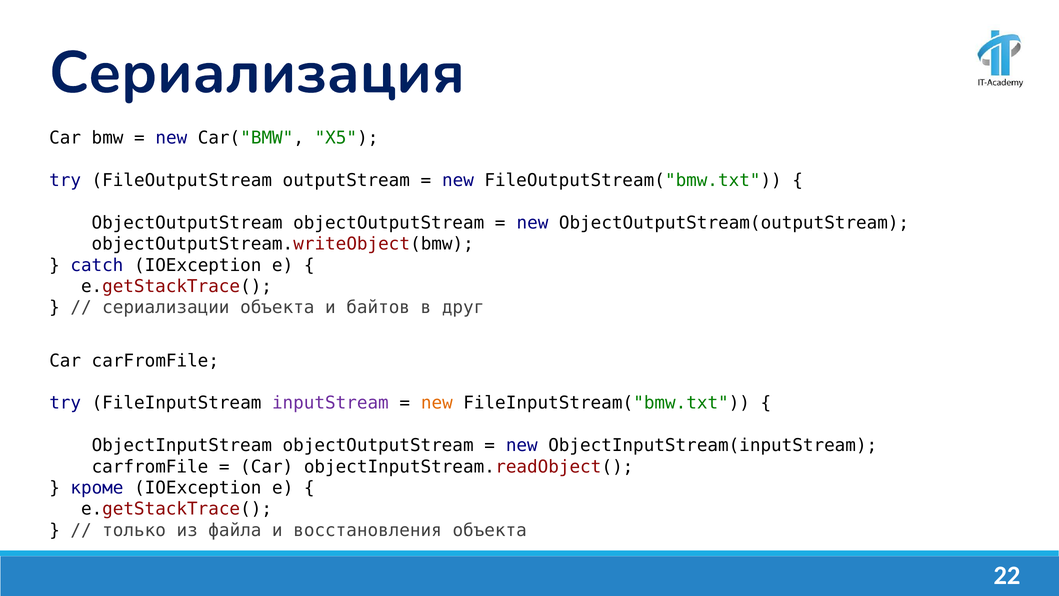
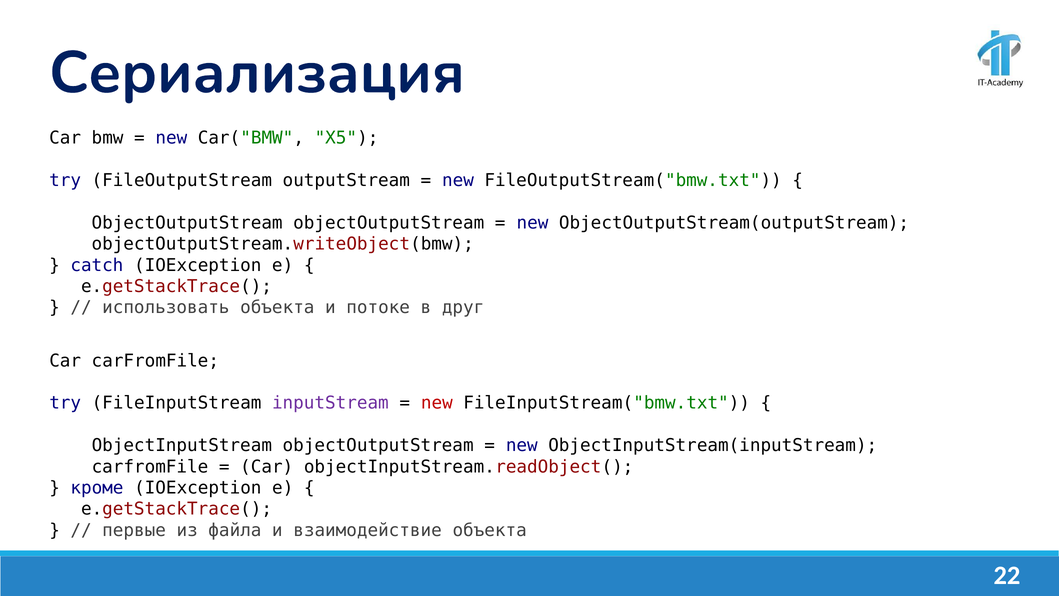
сериализации: сериализации -> использовать
байтов: байтов -> потоке
new at (437, 403) colour: orange -> red
только: только -> первые
восстановления: восстановления -> взаимодействие
